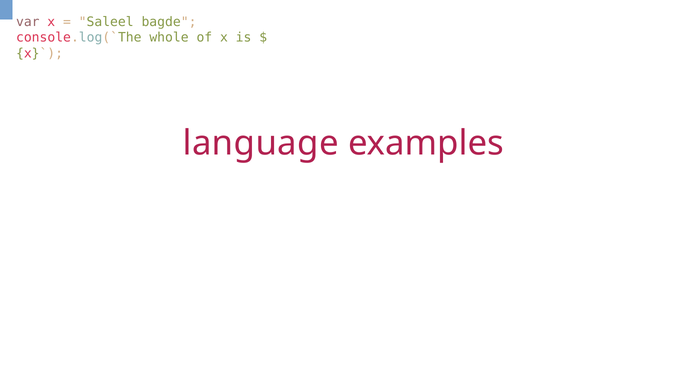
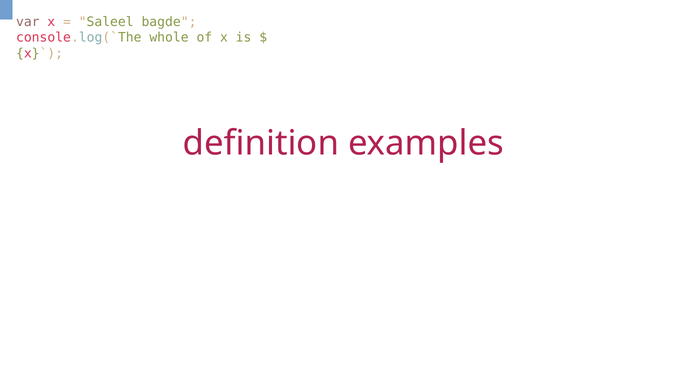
language: language -> definition
